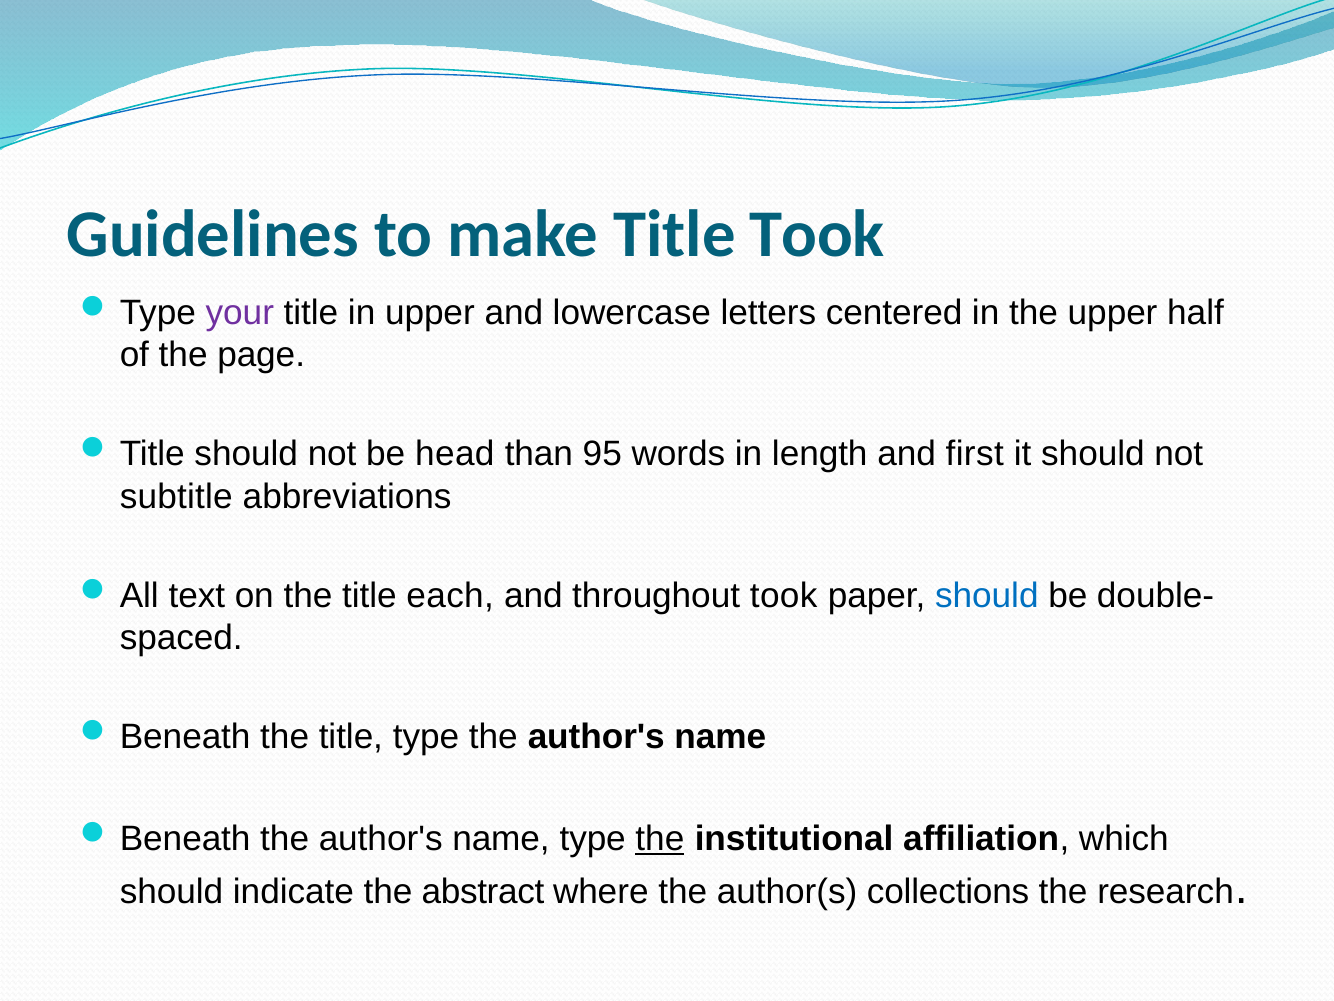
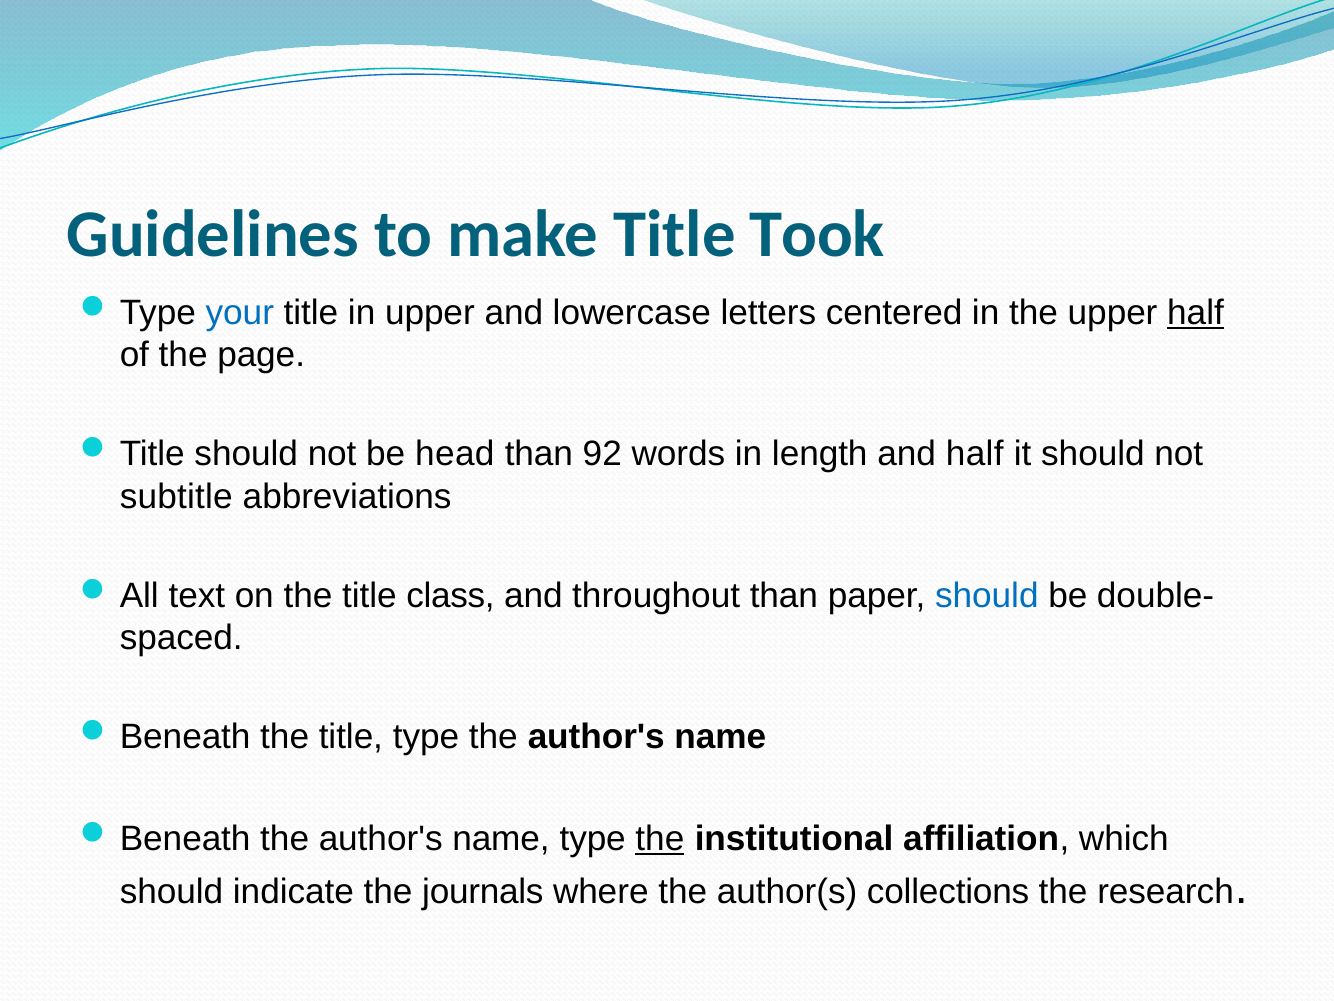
your colour: purple -> blue
half at (1195, 312) underline: none -> present
95: 95 -> 92
and first: first -> half
each: each -> class
throughout took: took -> than
abstract: abstract -> journals
